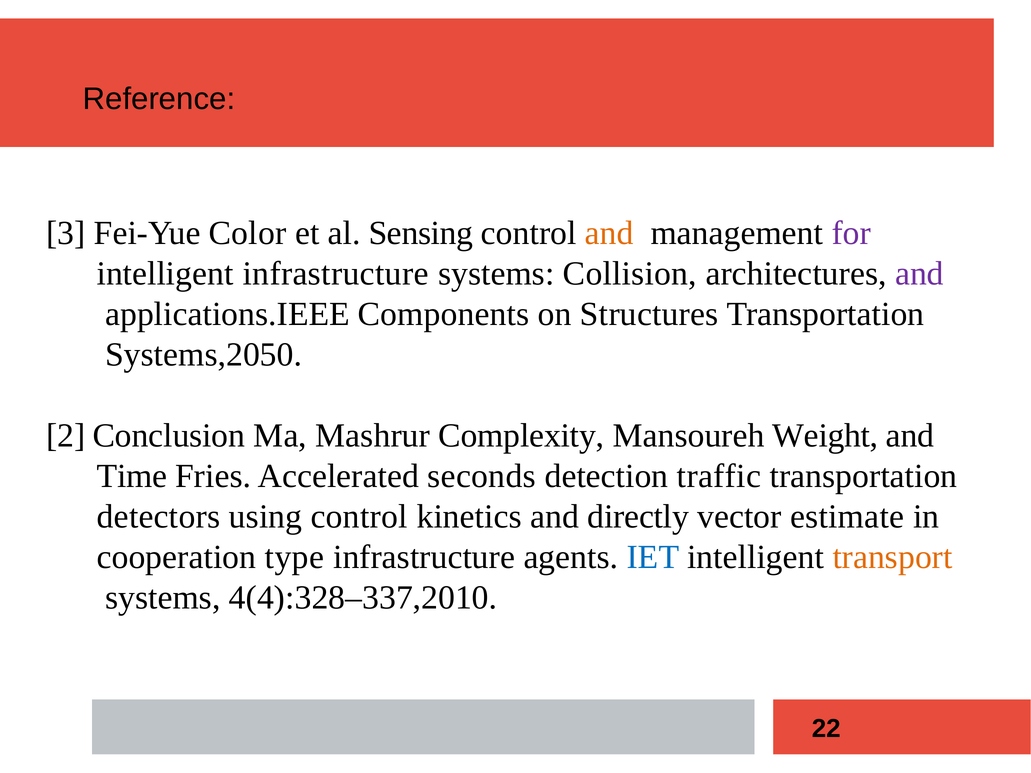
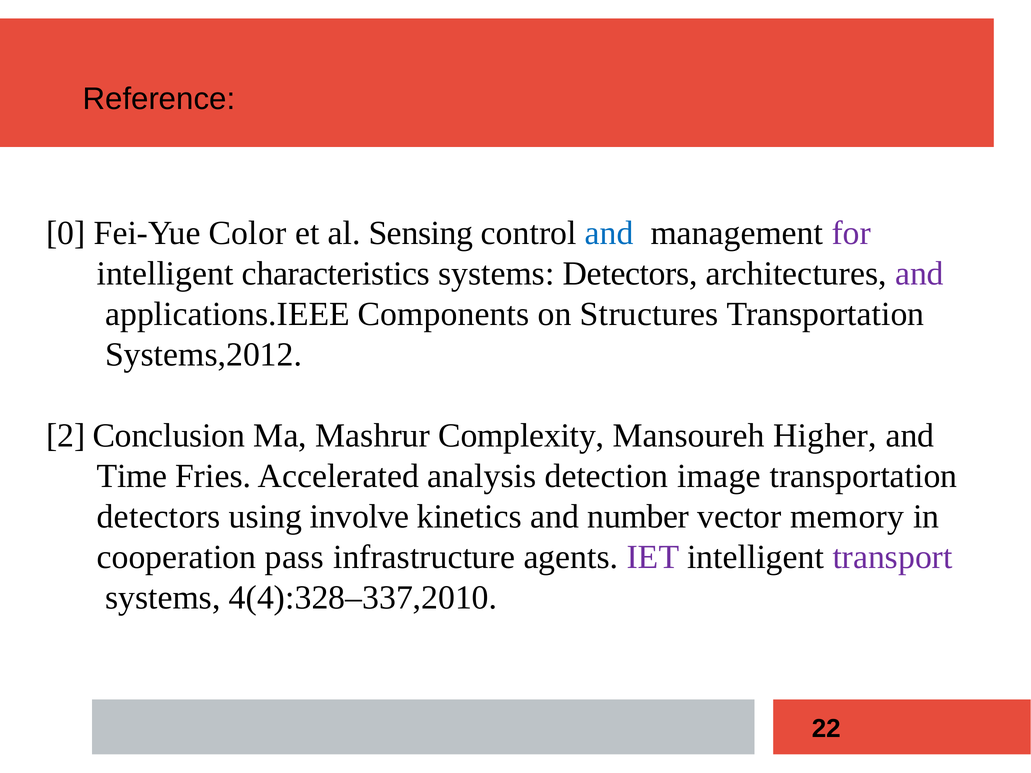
3: 3 -> 0
and at (609, 233) colour: orange -> blue
intelligent infrastructure: infrastructure -> characteristics
systems Collision: Collision -> Detectors
Systems,2050: Systems,2050 -> Systems,2012
Weight: Weight -> Higher
seconds: seconds -> analysis
traffic: traffic -> image
using control: control -> involve
directly: directly -> number
estimate: estimate -> memory
type: type -> pass
IET colour: blue -> purple
transport colour: orange -> purple
